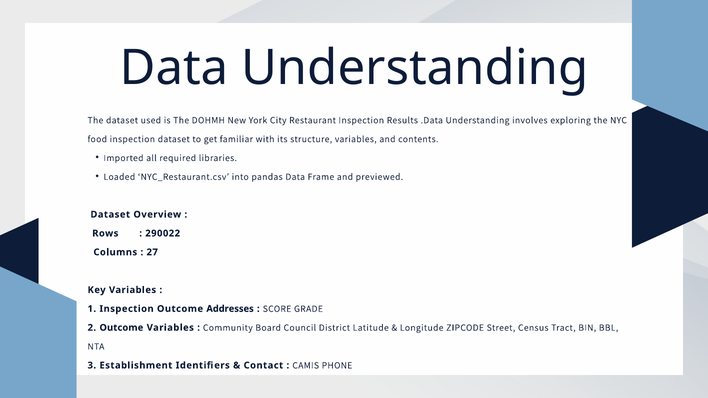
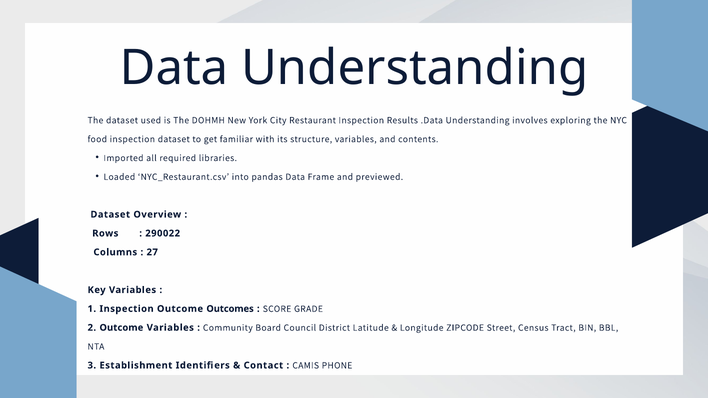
Addresses: Addresses -> Outcomes
